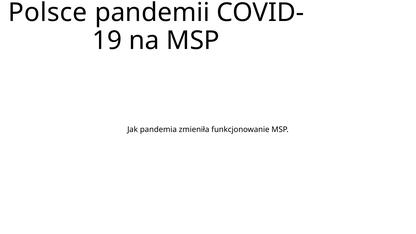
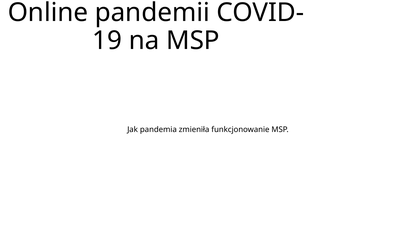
Polsce: Polsce -> Online
